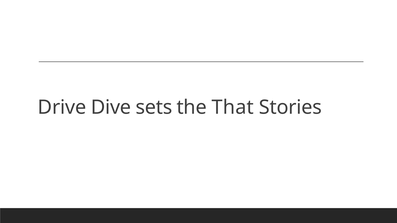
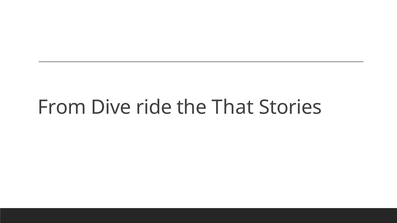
Drive: Drive -> From
sets: sets -> ride
